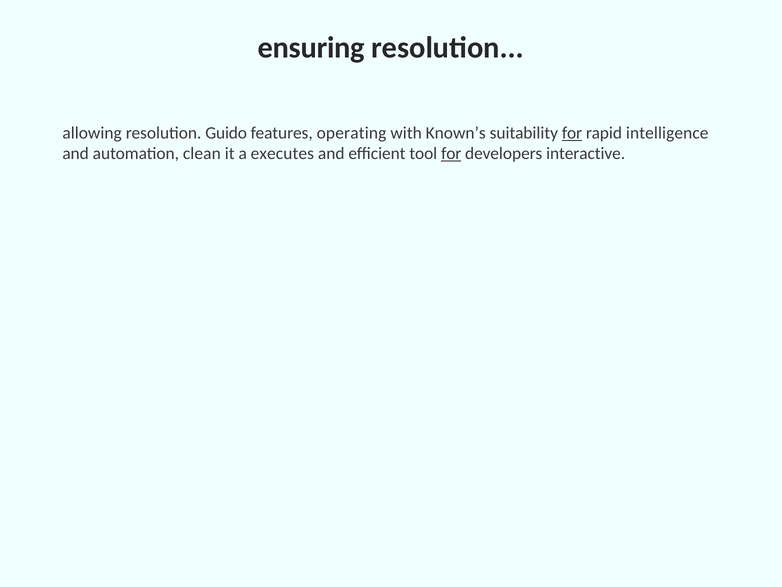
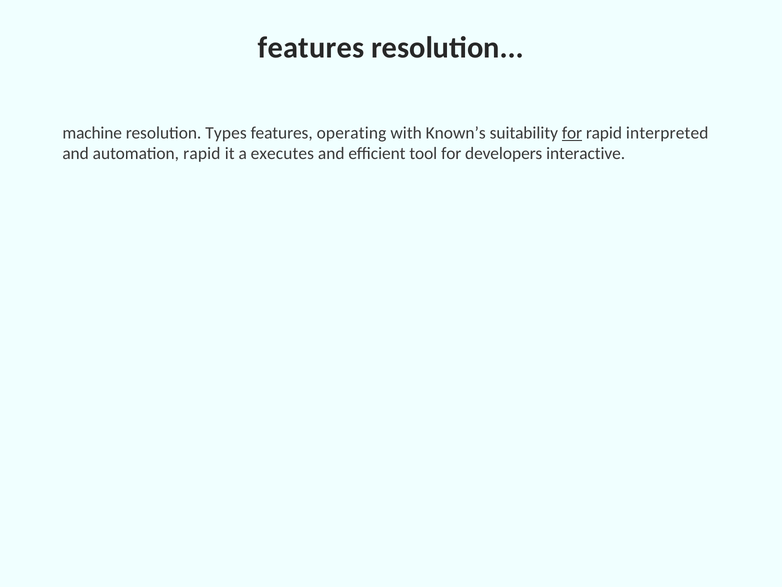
ensuring at (311, 48): ensuring -> features
allowing: allowing -> machine
Guido: Guido -> Types
intelligence: intelligence -> interpreted
automation clean: clean -> rapid
for at (451, 154) underline: present -> none
